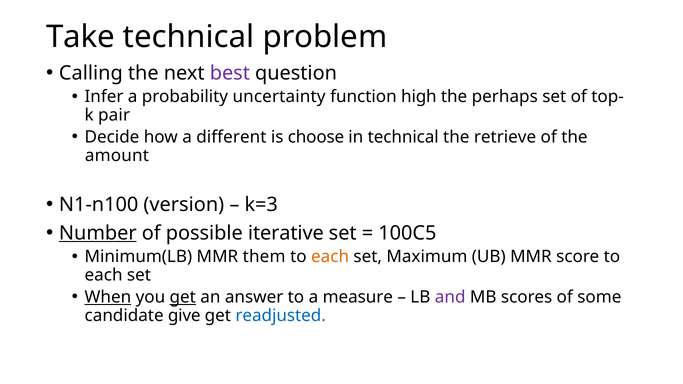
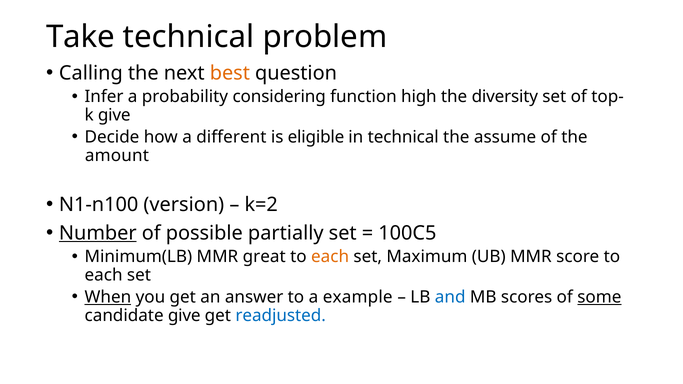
best colour: purple -> orange
uncertainty: uncertainty -> considering
perhaps: perhaps -> diversity
pair at (114, 115): pair -> give
choose: choose -> eligible
retrieve: retrieve -> assume
k=3: k=3 -> k=2
iterative: iterative -> partially
them: them -> great
get at (183, 297) underline: present -> none
measure: measure -> example
and colour: purple -> blue
some underline: none -> present
